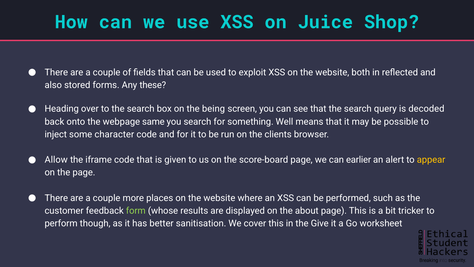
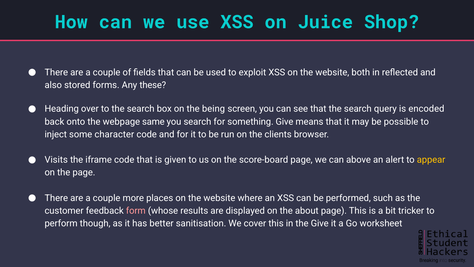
decoded: decoded -> encoded
something Well: Well -> Give
Allow: Allow -> Visits
earlier: earlier -> above
form colour: light green -> pink
